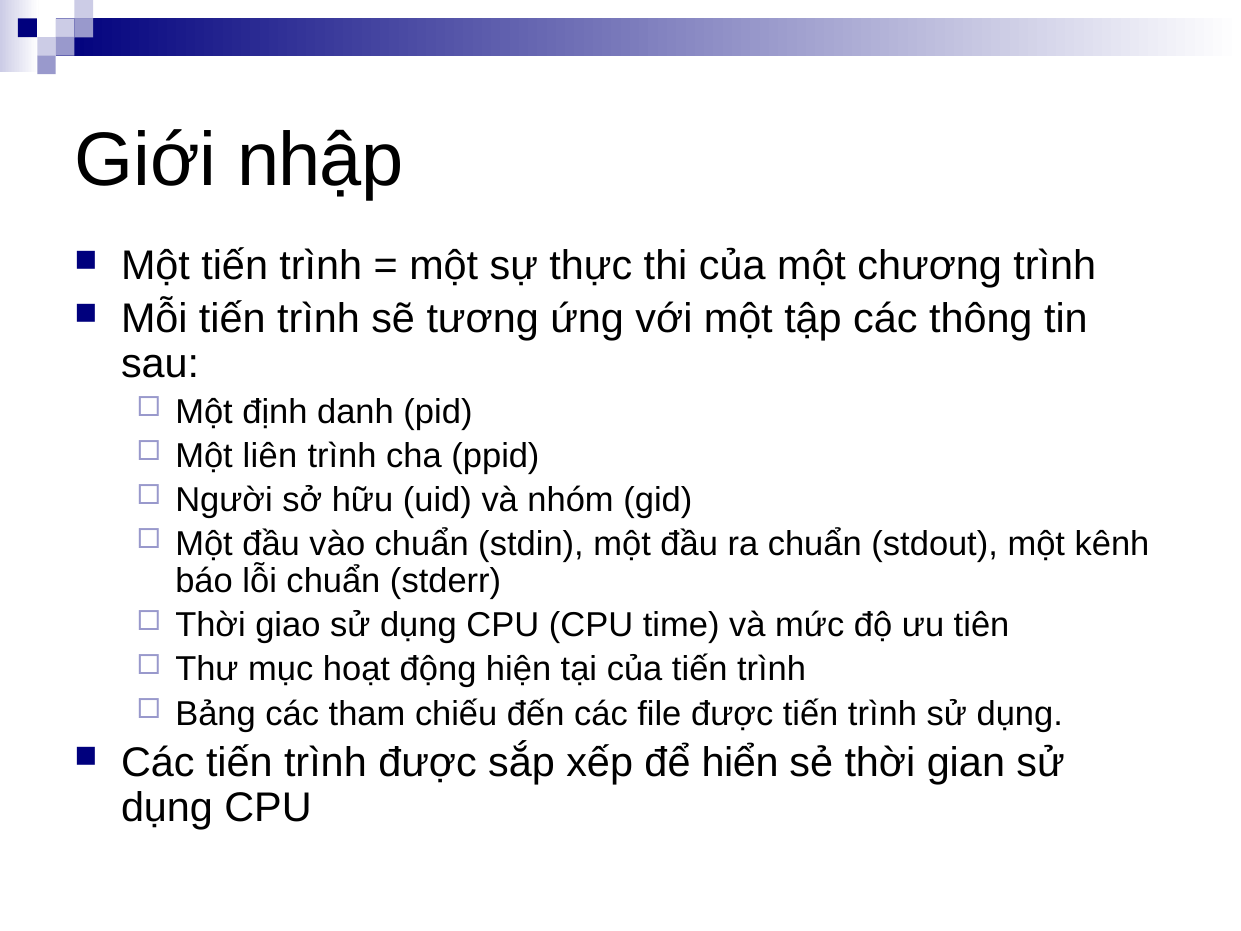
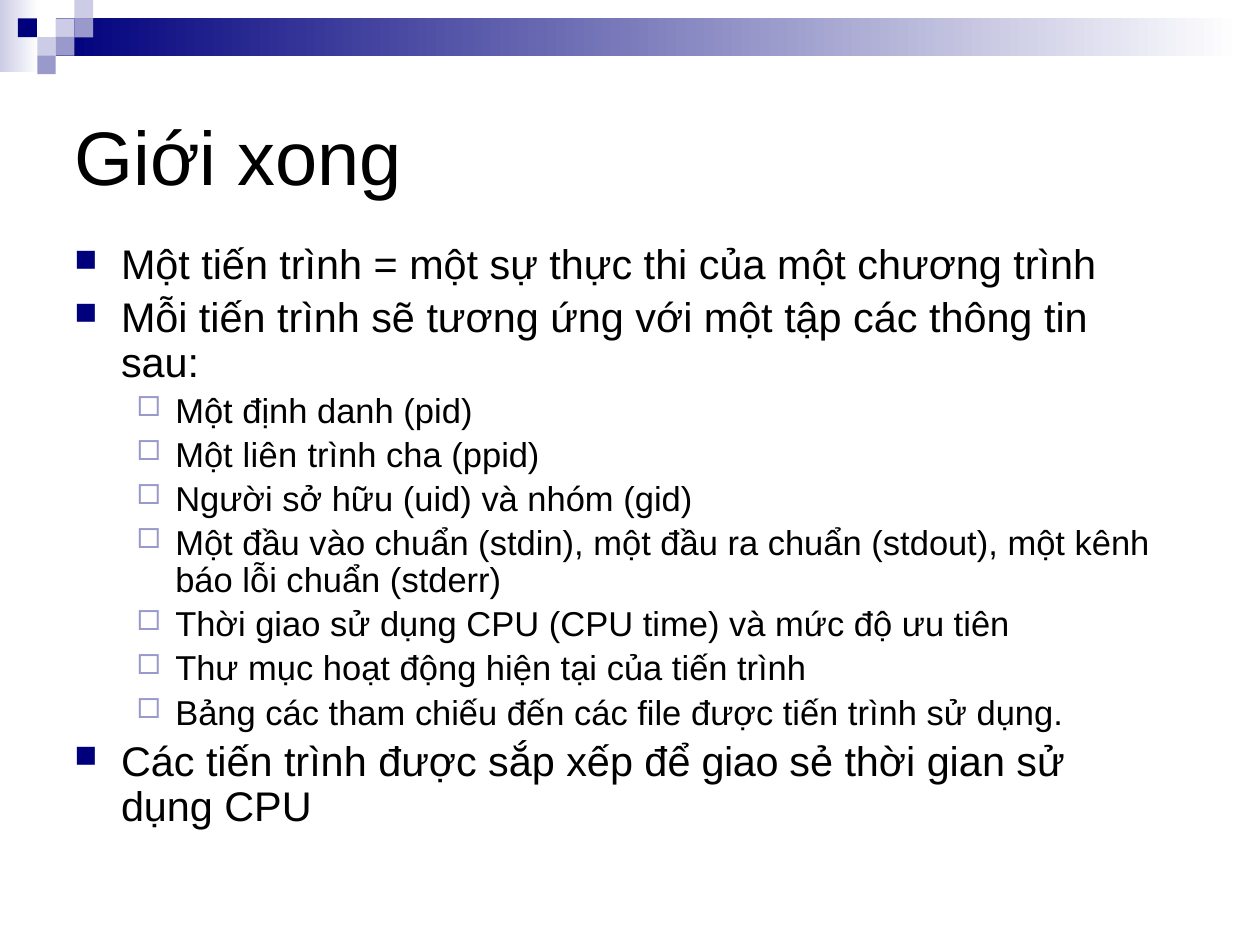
nhập: nhập -> xong
để hiển: hiển -> giao
